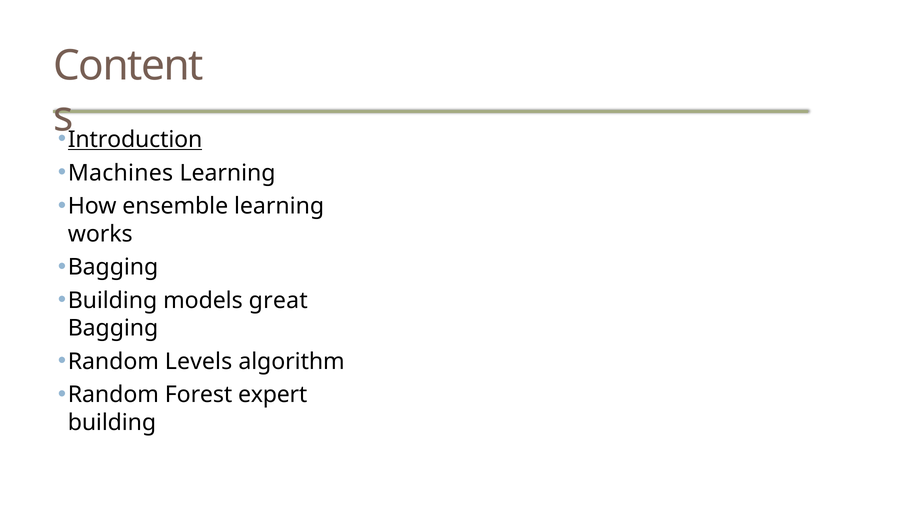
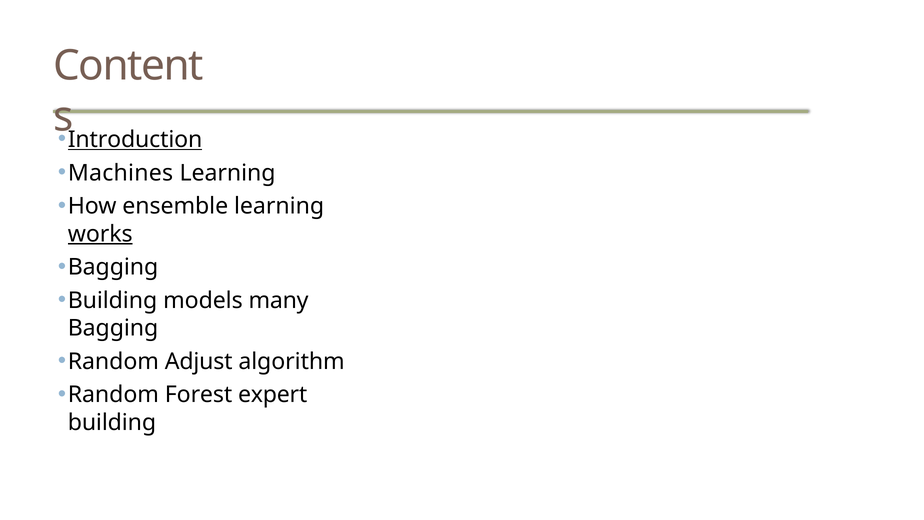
works underline: none -> present
great: great -> many
Levels: Levels -> Adjust
